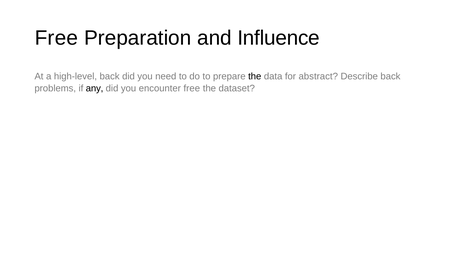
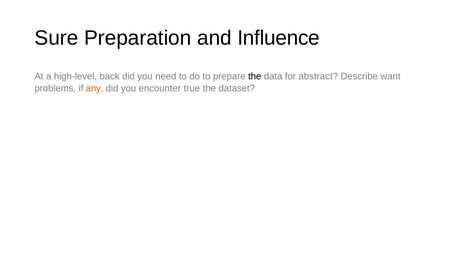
Free at (56, 38): Free -> Sure
Describe back: back -> want
any colour: black -> orange
encounter free: free -> true
